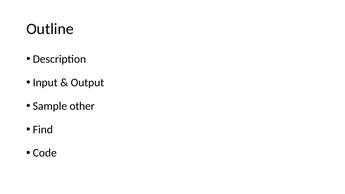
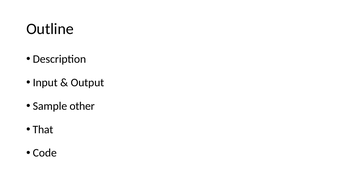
Find: Find -> That
